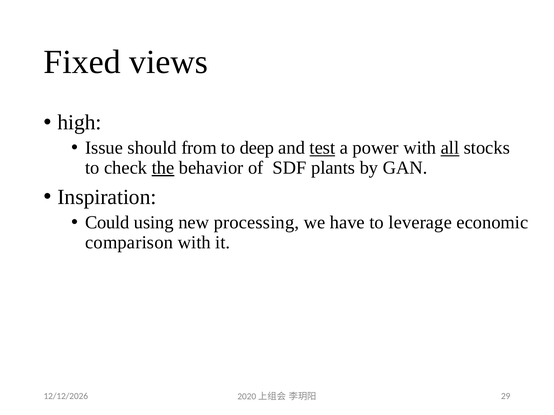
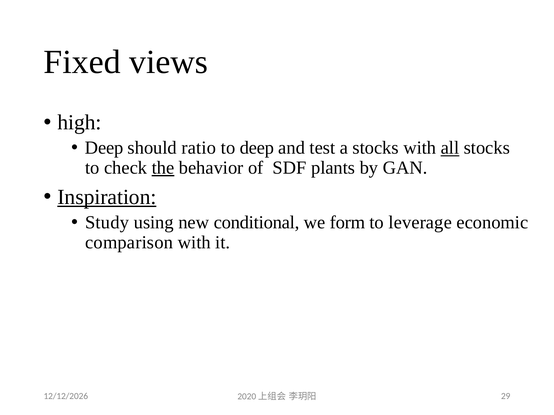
Issue at (104, 148): Issue -> Deep
from: from -> ratio
test underline: present -> none
a power: power -> stocks
Inspiration underline: none -> present
Could: Could -> Study
processing: processing -> conditional
have: have -> form
